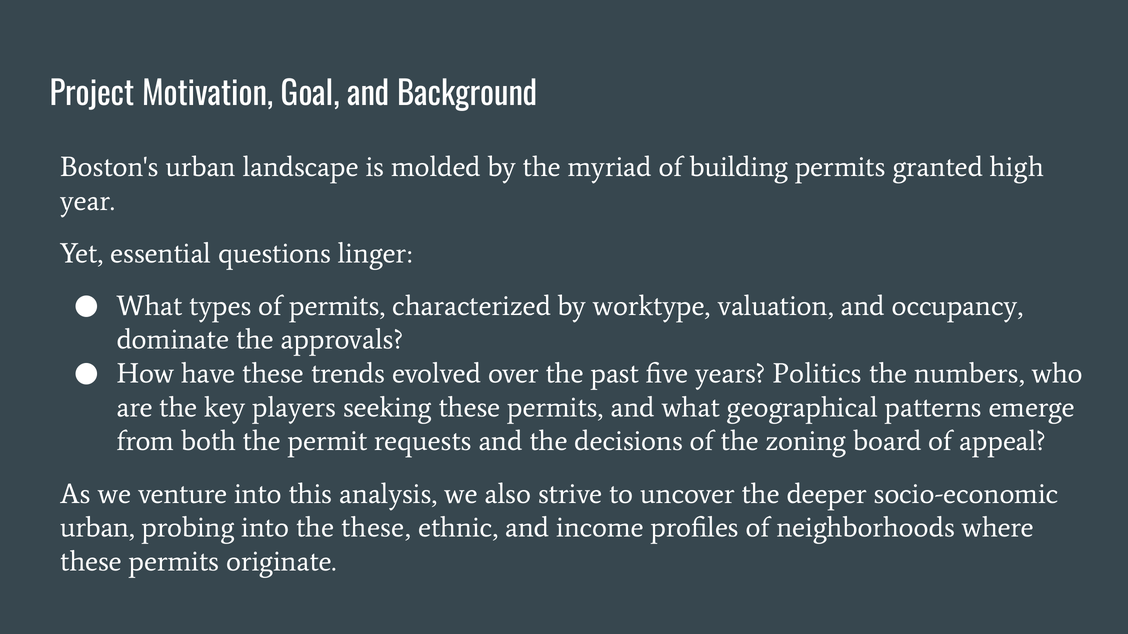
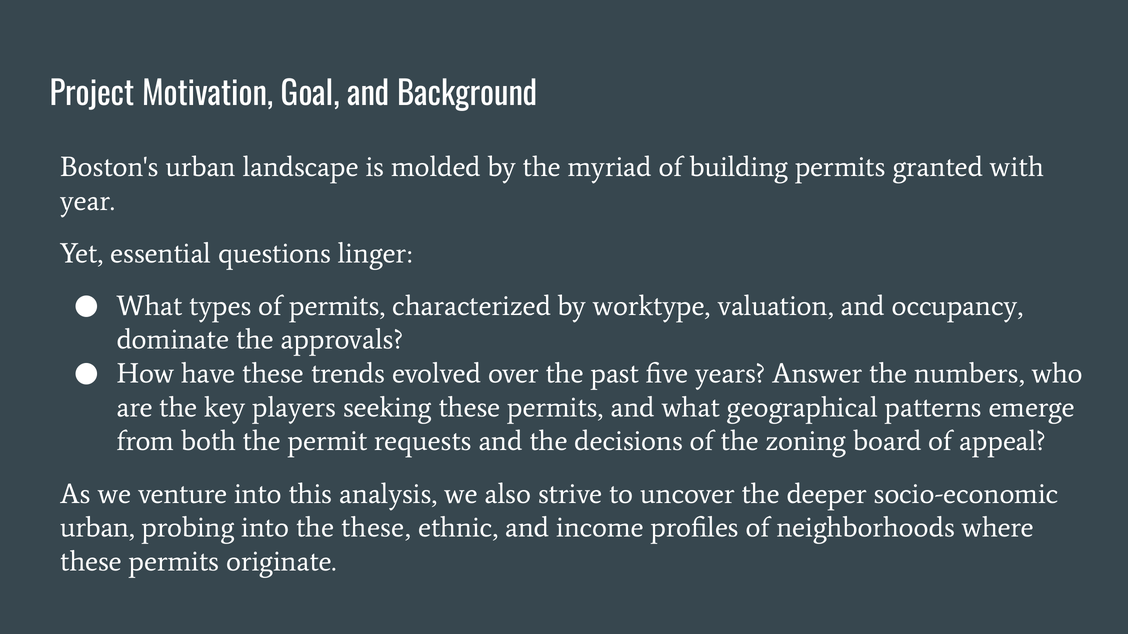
high: high -> with
Politics: Politics -> Answer
